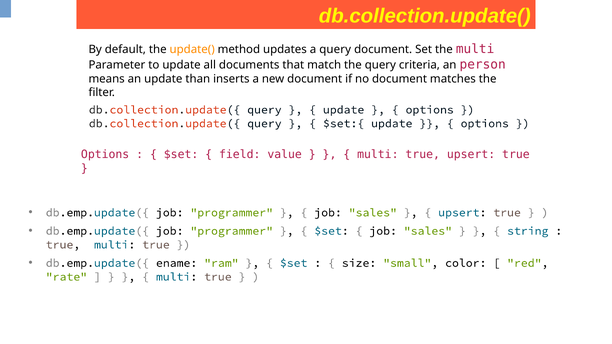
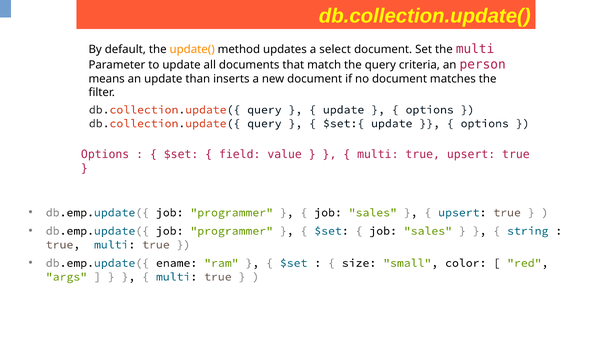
a query: query -> select
rate: rate -> args
